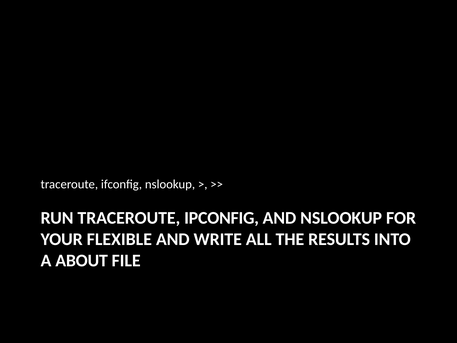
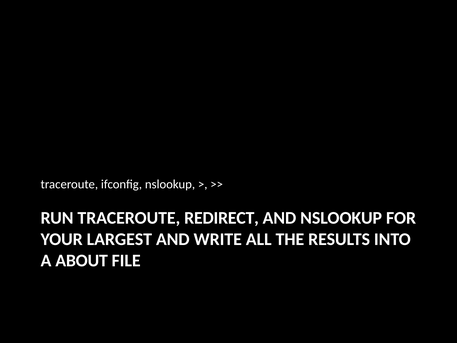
IPCONFIG: IPCONFIG -> REDIRECT
FLEXIBLE: FLEXIBLE -> LARGEST
